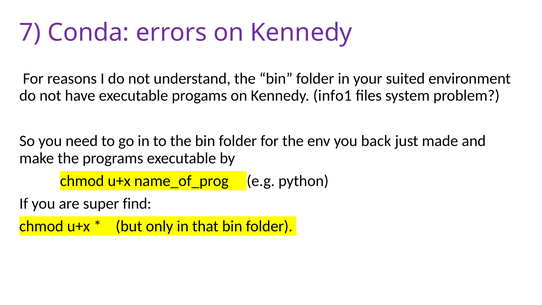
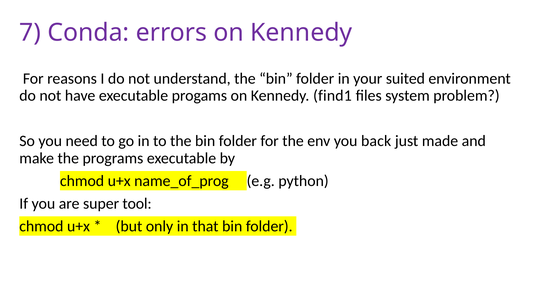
info1: info1 -> find1
find: find -> tool
